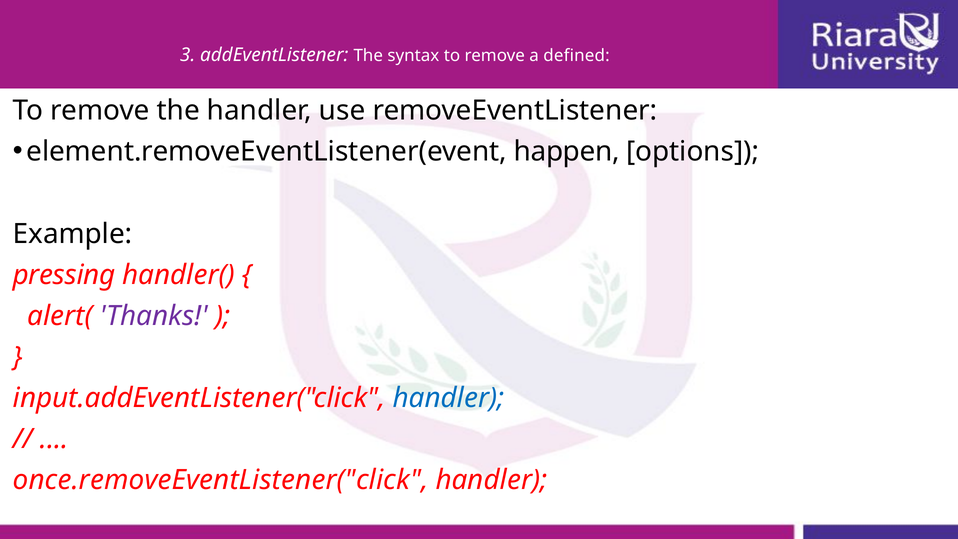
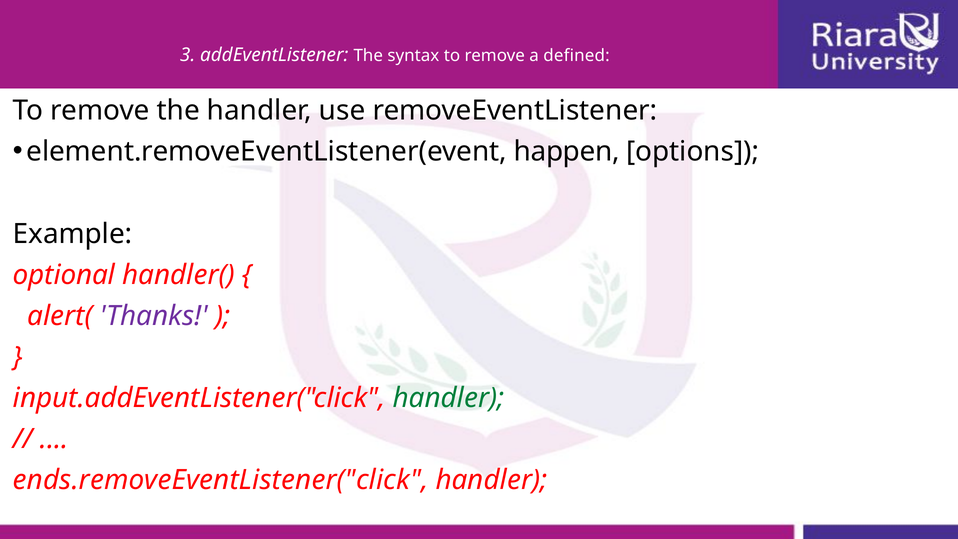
pressing: pressing -> optional
handler at (449, 398) colour: blue -> green
once.removeEventListener("click: once.removeEventListener("click -> ends.removeEventListener("click
